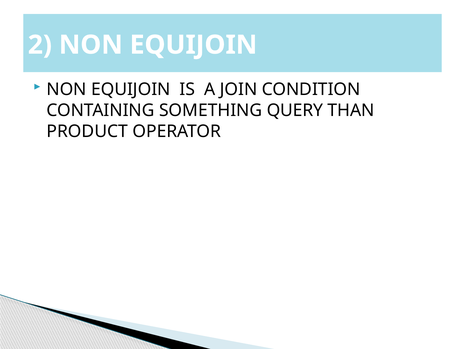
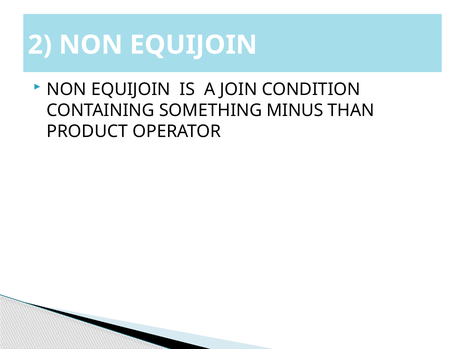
QUERY: QUERY -> MINUS
